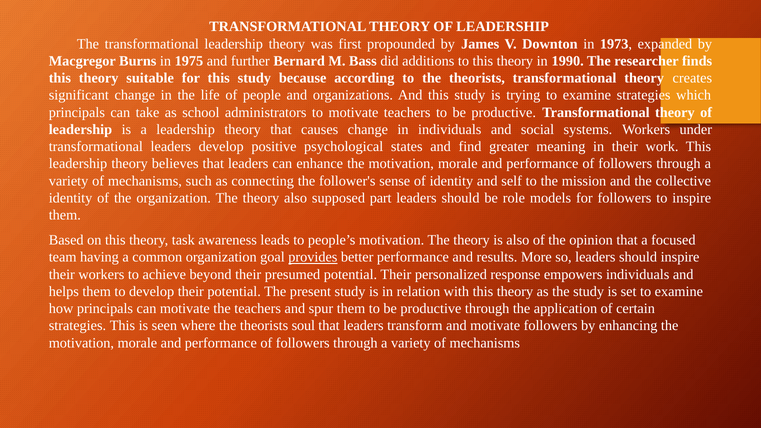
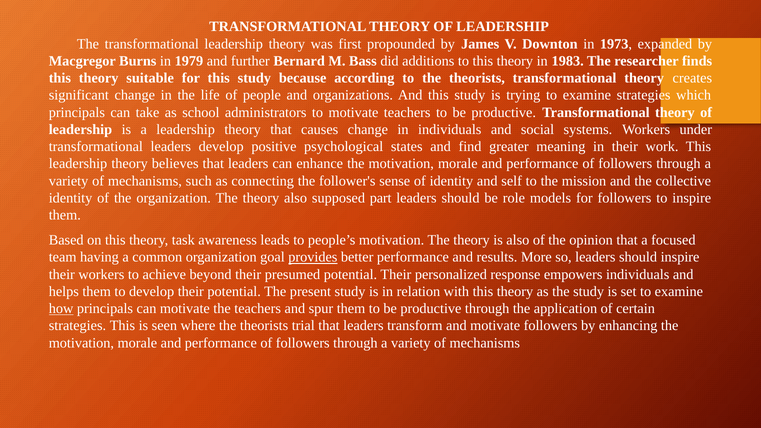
1975: 1975 -> 1979
1990: 1990 -> 1983
how underline: none -> present
soul: soul -> trial
